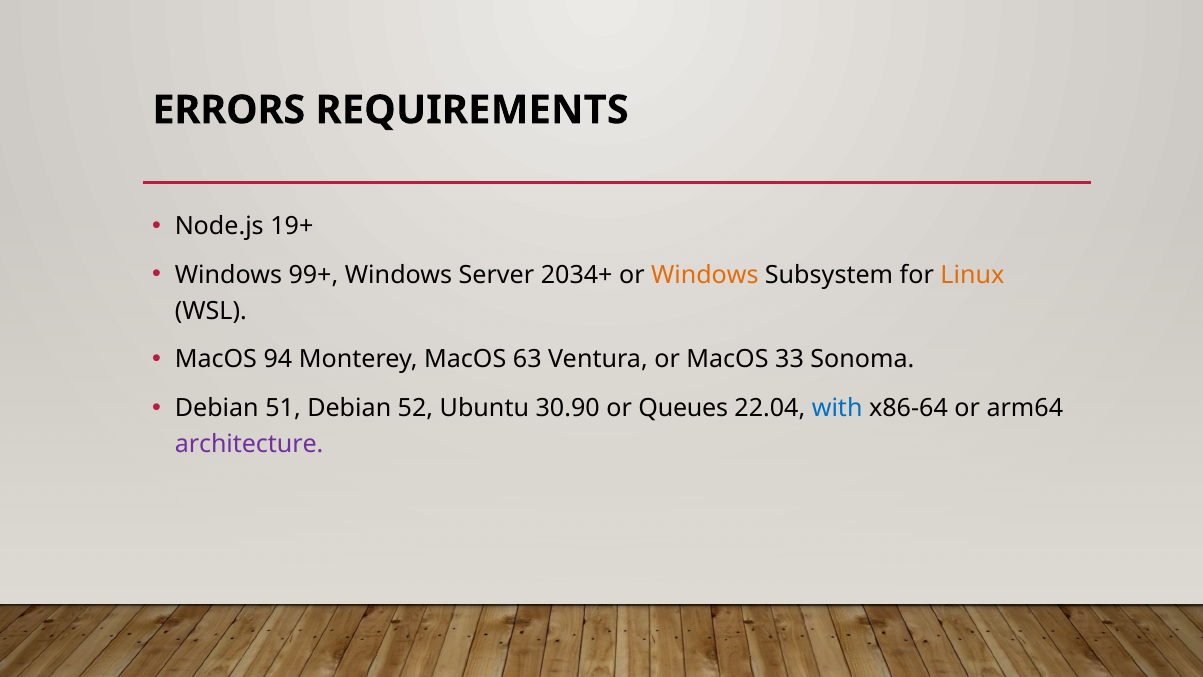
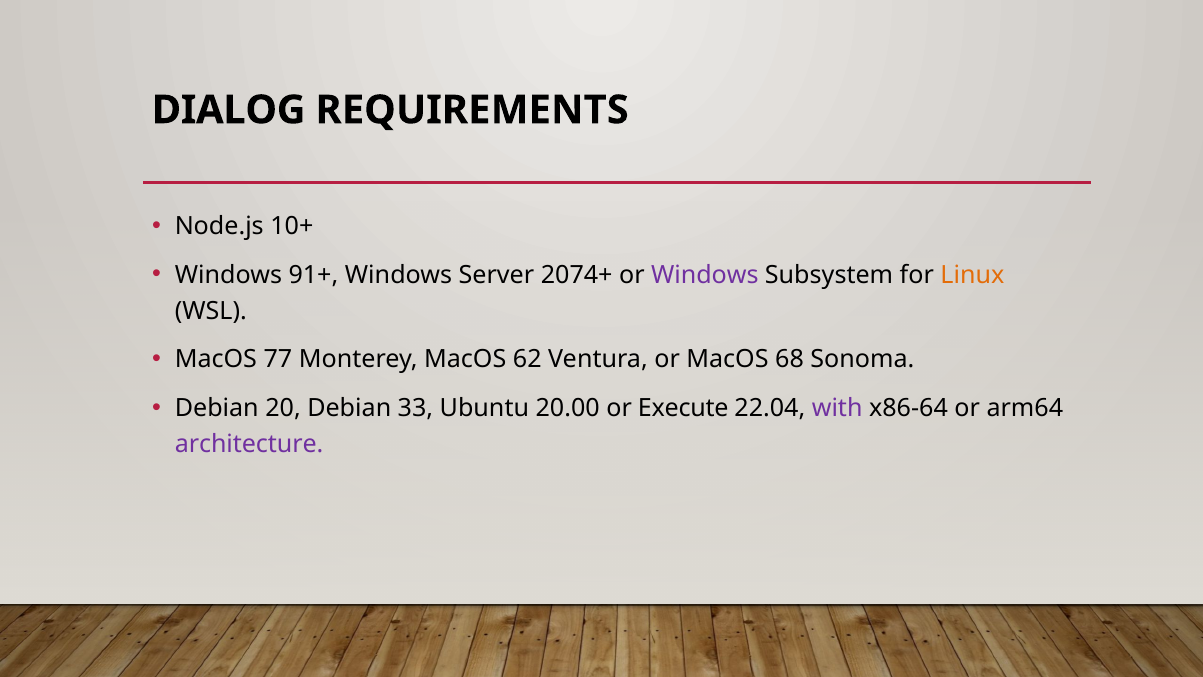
ERRORS: ERRORS -> DIALOG
19+: 19+ -> 10+
99+: 99+ -> 91+
2034+: 2034+ -> 2074+
Windows at (705, 275) colour: orange -> purple
94: 94 -> 77
63: 63 -> 62
33: 33 -> 68
51: 51 -> 20
52: 52 -> 33
30.90: 30.90 -> 20.00
Queues: Queues -> Execute
with colour: blue -> purple
